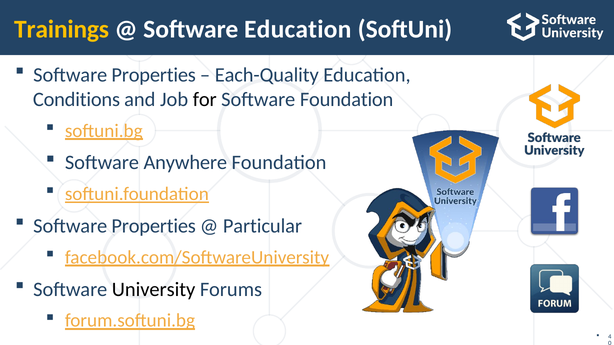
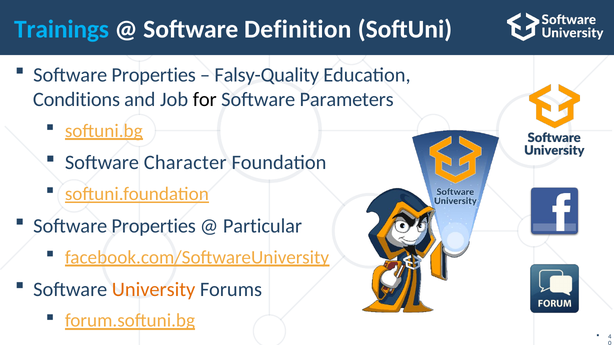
Trainings colour: yellow -> light blue
Software Education: Education -> Definition
Each-Quality: Each-Quality -> Falsy-Quality
Software Foundation: Foundation -> Parameters
Anywhere: Anywhere -> Character
University colour: black -> orange
